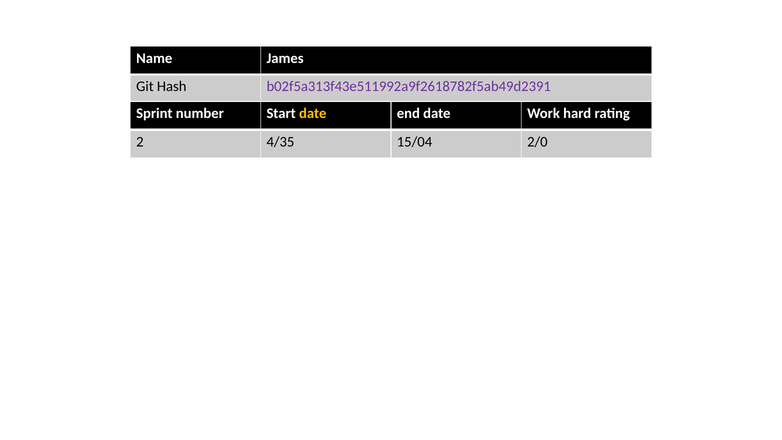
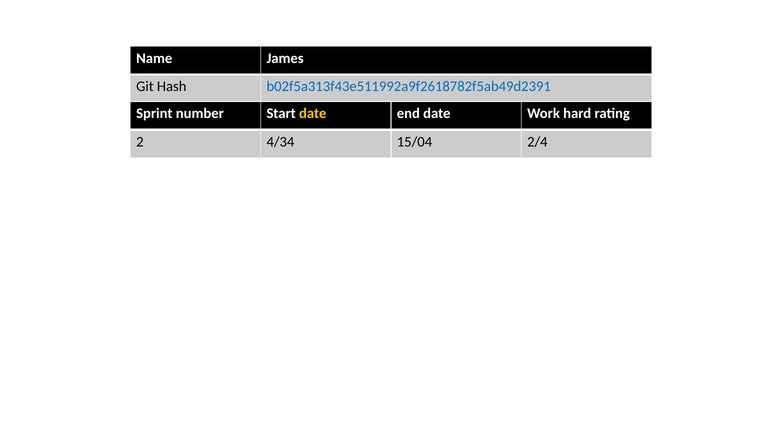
b02f5a313f43e511992a9f2618782f5ab49d2391 colour: purple -> blue
4/35: 4/35 -> 4/34
2/0: 2/0 -> 2/4
